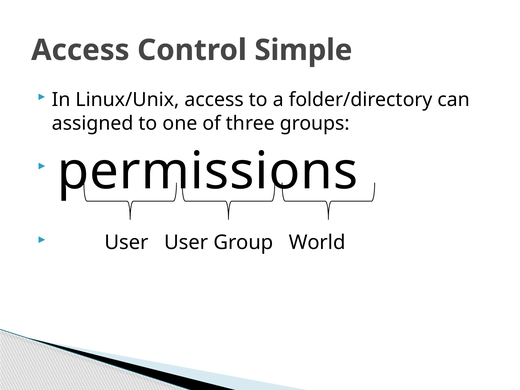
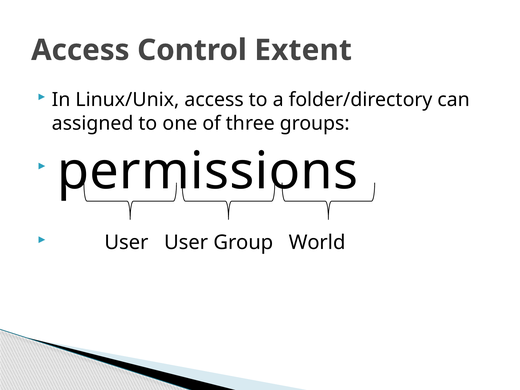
Simple: Simple -> Extent
